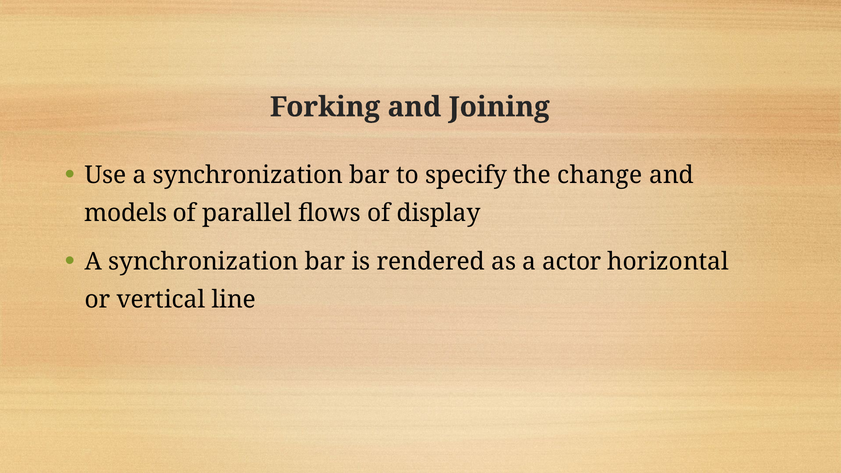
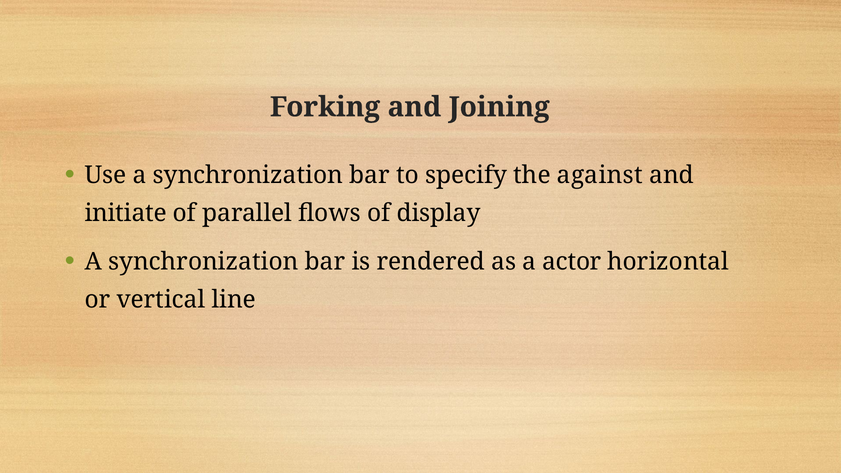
change: change -> against
models: models -> initiate
